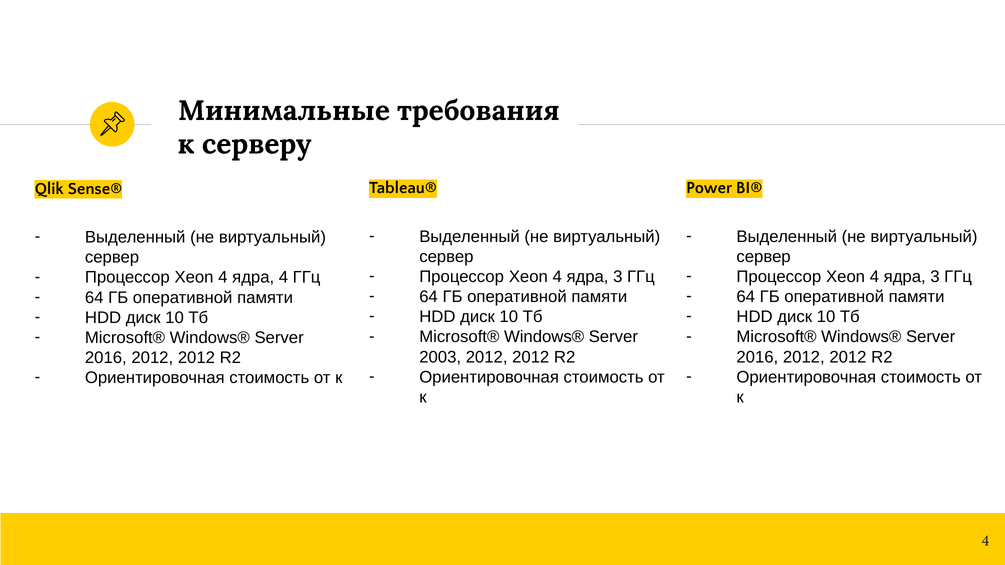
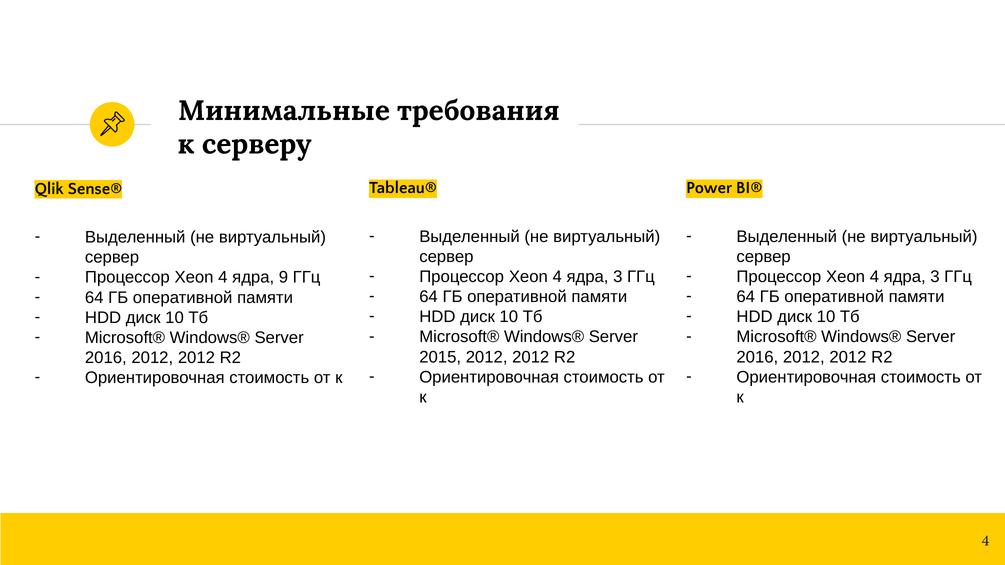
ядра 4: 4 -> 9
2003: 2003 -> 2015
